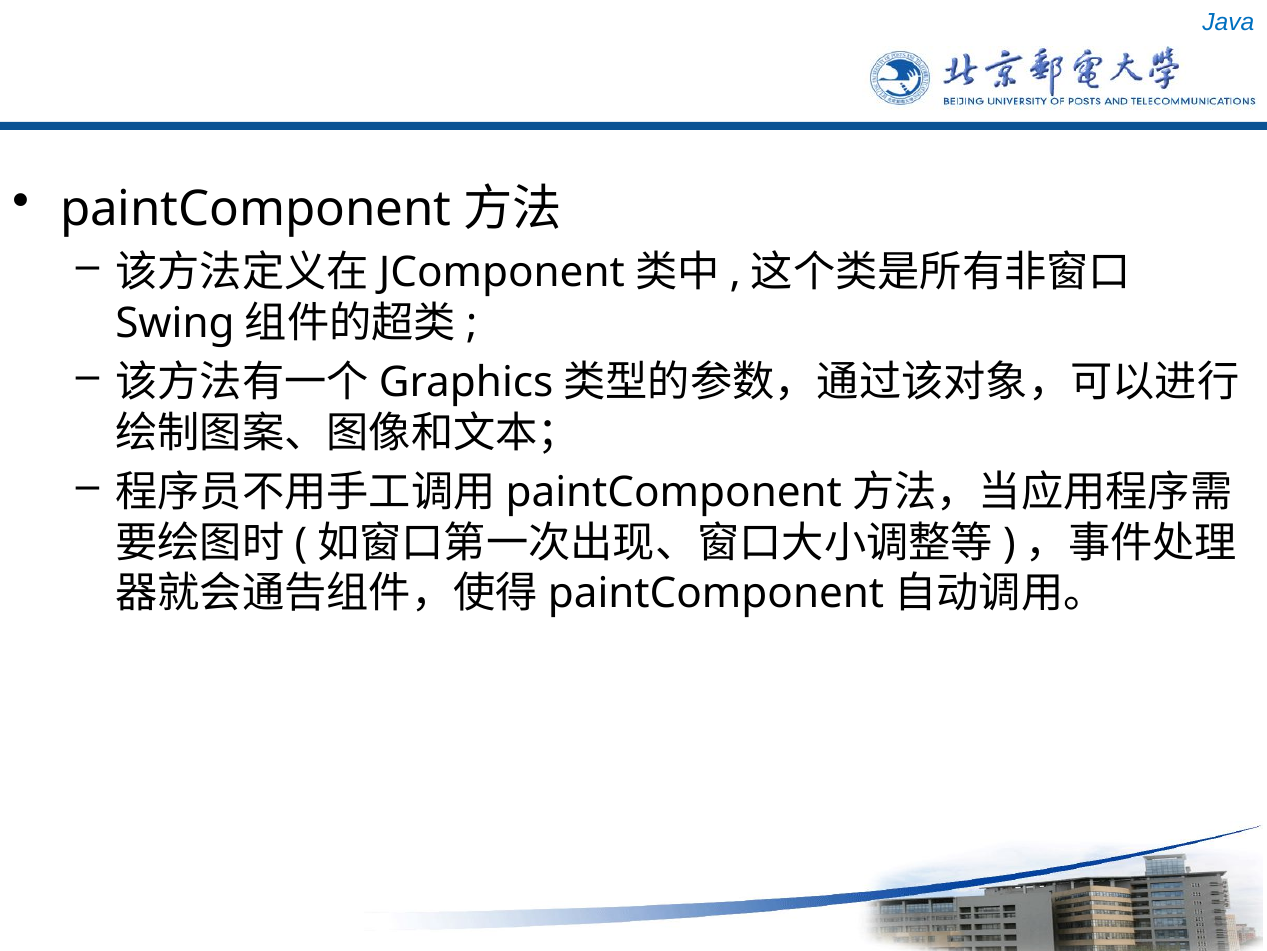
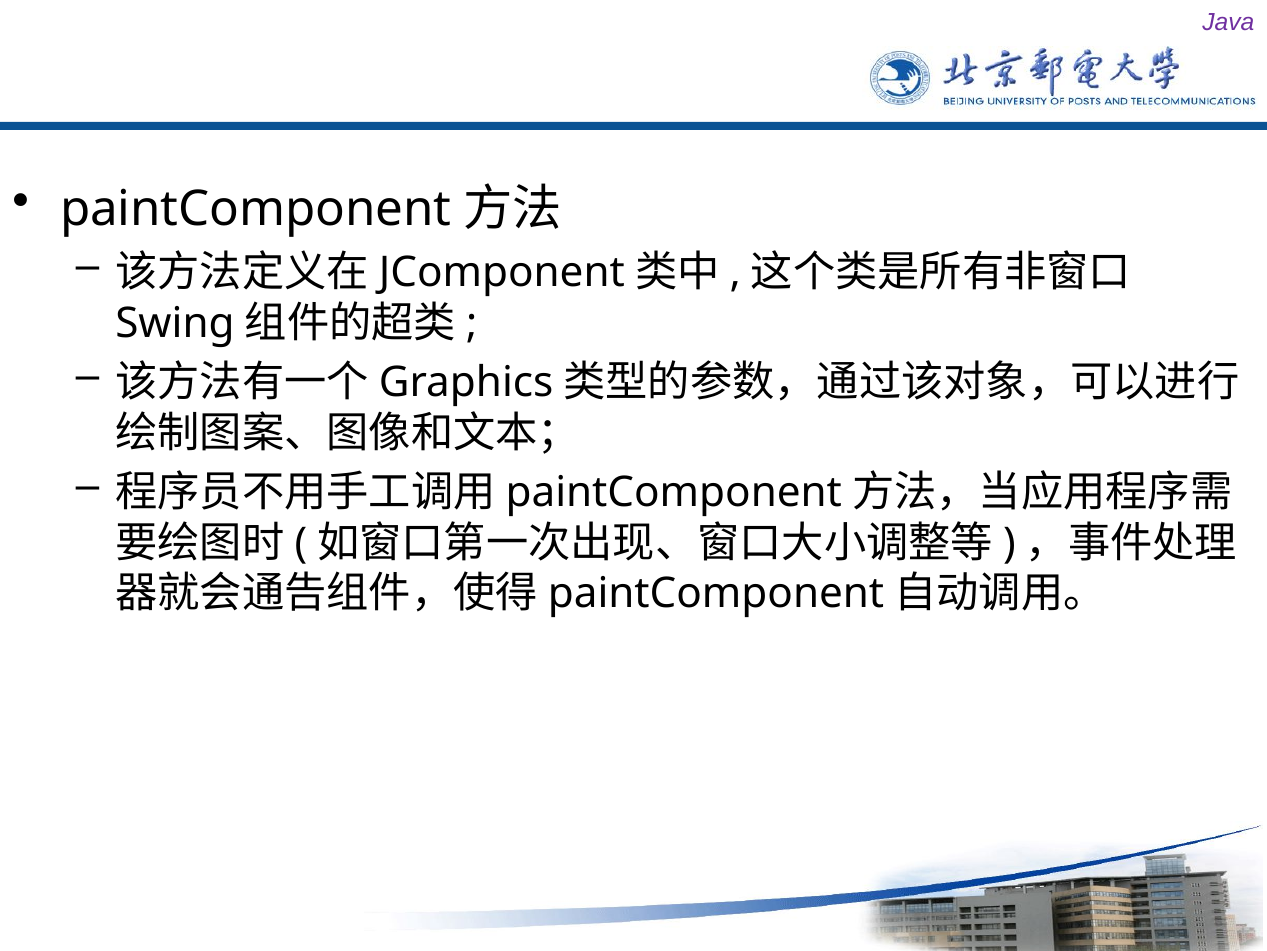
Java colour: blue -> purple
